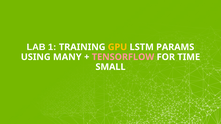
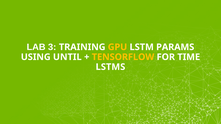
1: 1 -> 3
MANY: MANY -> UNTIL
TENSORFLOW colour: pink -> yellow
SMALL: SMALL -> LSTMS
